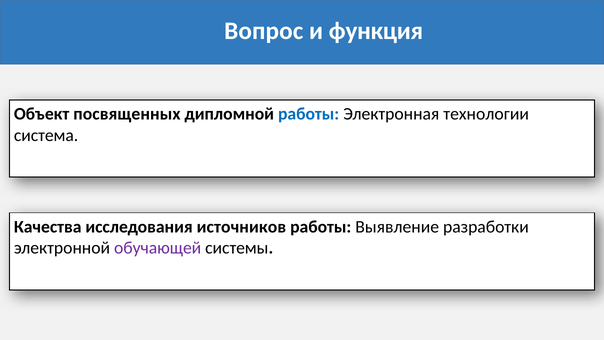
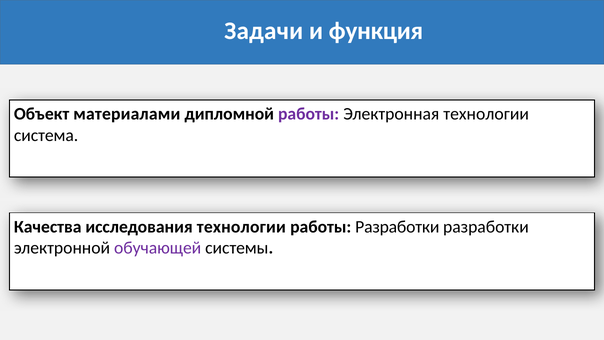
Вопрос: Вопрос -> Задачи
посвященных: посвященных -> материалами
работы at (309, 114) colour: blue -> purple
исследования источников: источников -> технологии
работы Выявление: Выявление -> Разработки
